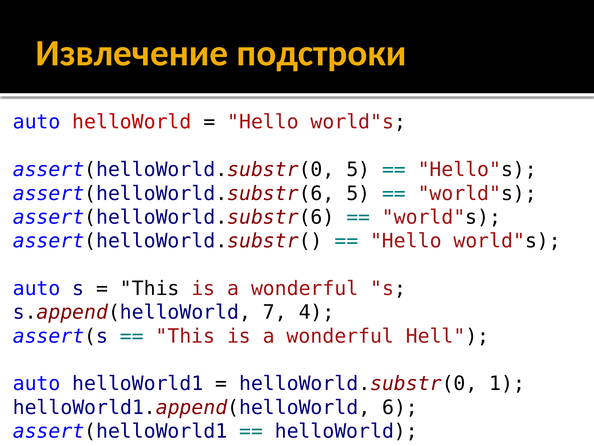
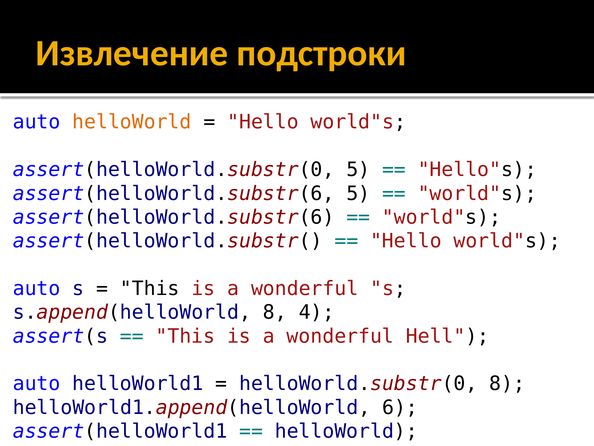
helloWorld at (132, 122) colour: red -> orange
s.append(helloWorld 7: 7 -> 8
helloWorld.substr(0 1: 1 -> 8
